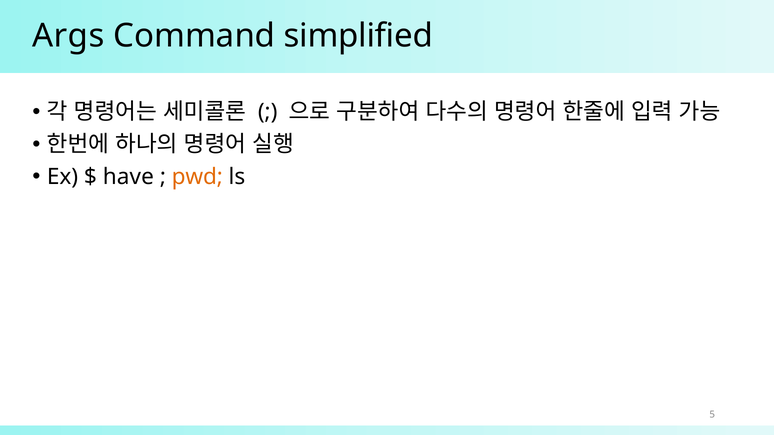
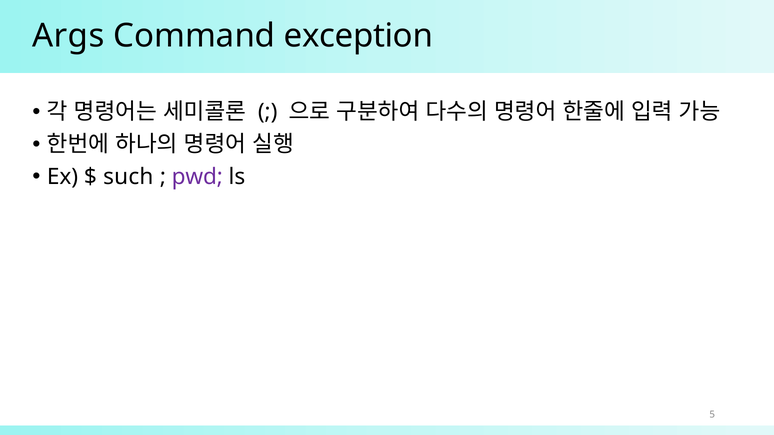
simplified: simplified -> exception
have: have -> such
pwd colour: orange -> purple
